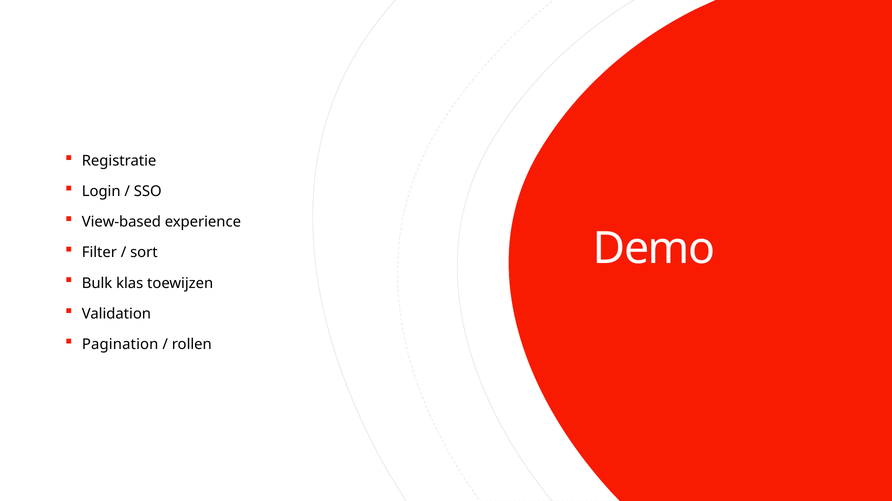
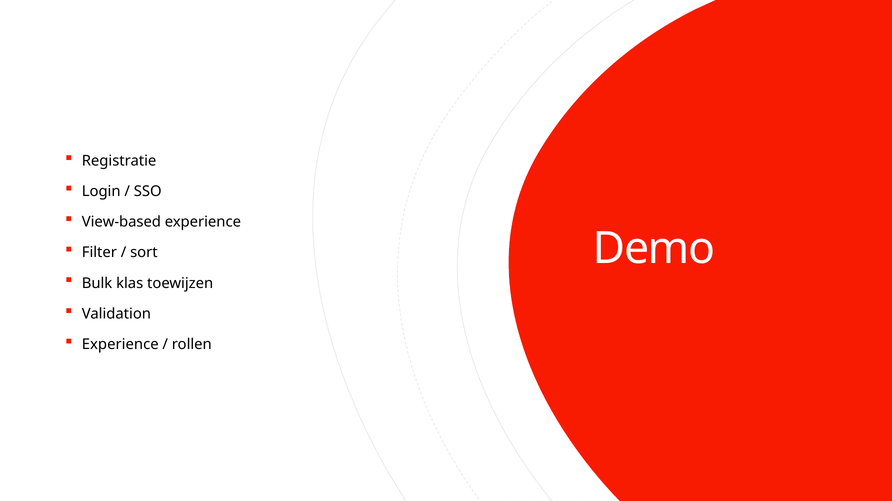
Pagination at (120, 345): Pagination -> Experience
